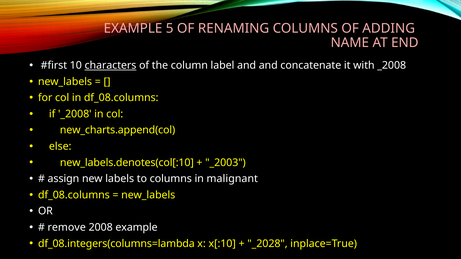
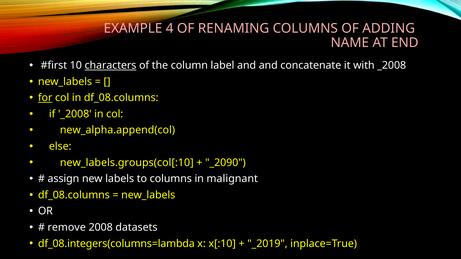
5: 5 -> 4
for underline: none -> present
new_charts.append(col: new_charts.append(col -> new_alpha.append(col
new_labels.denotes(col[:10: new_labels.denotes(col[:10 -> new_labels.groups(col[:10
_2003: _2003 -> _2090
2008 example: example -> datasets
_2028: _2028 -> _2019
